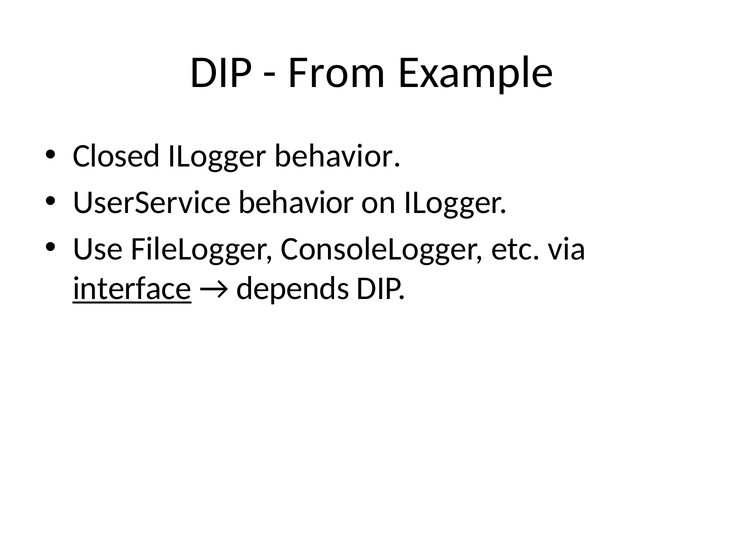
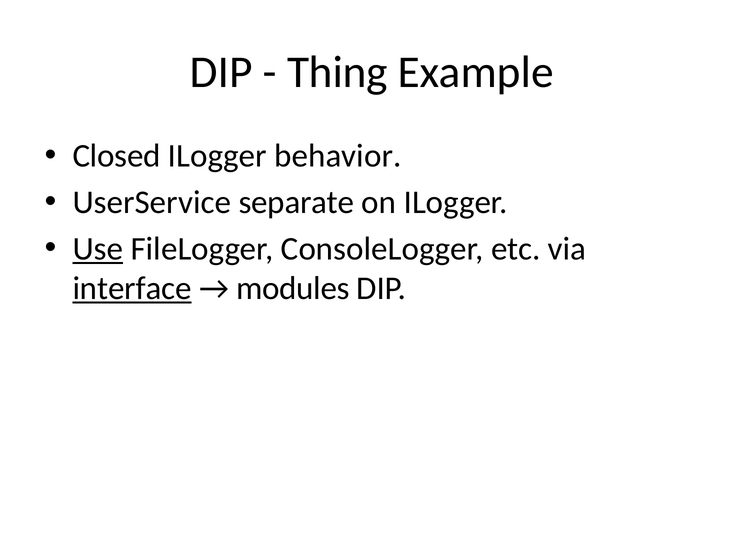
From: From -> Thing
UserService behavior: behavior -> separate
Use underline: none -> present
depends: depends -> modules
